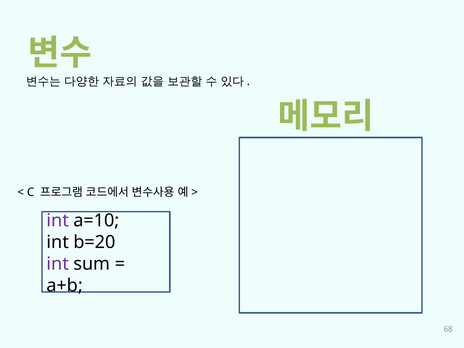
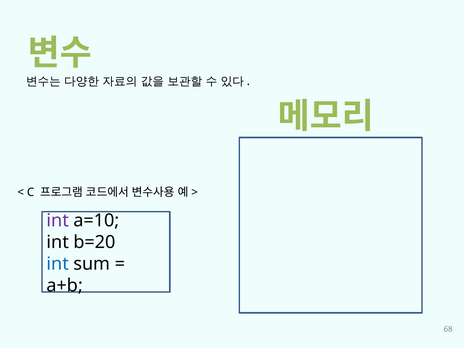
int at (58, 264) colour: purple -> blue
